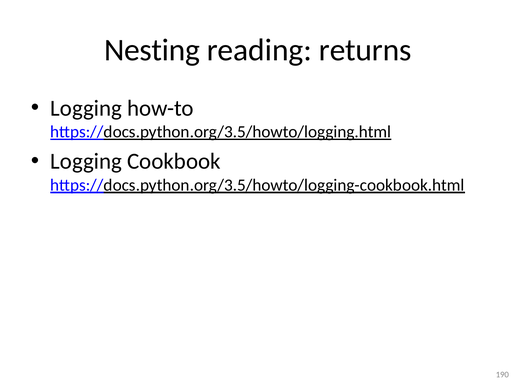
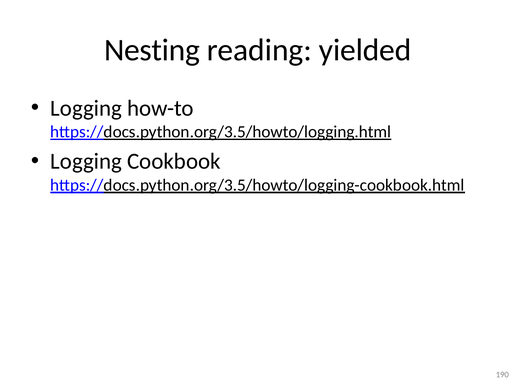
returns: returns -> yielded
